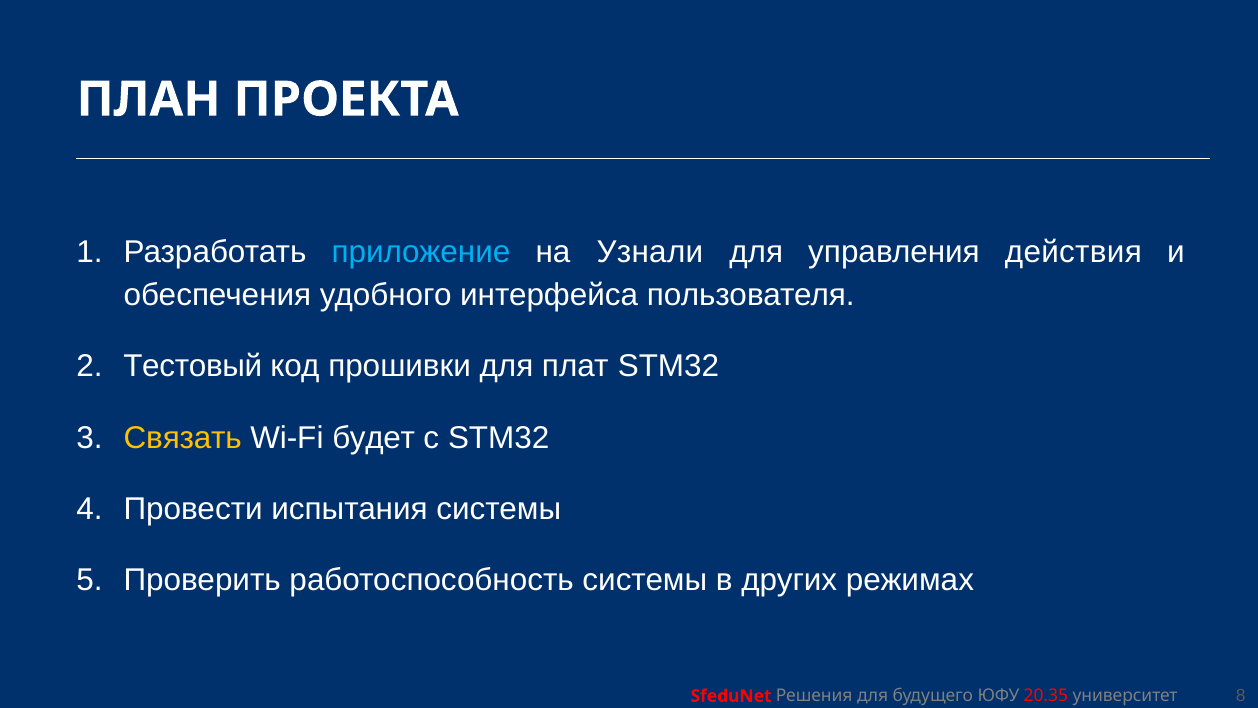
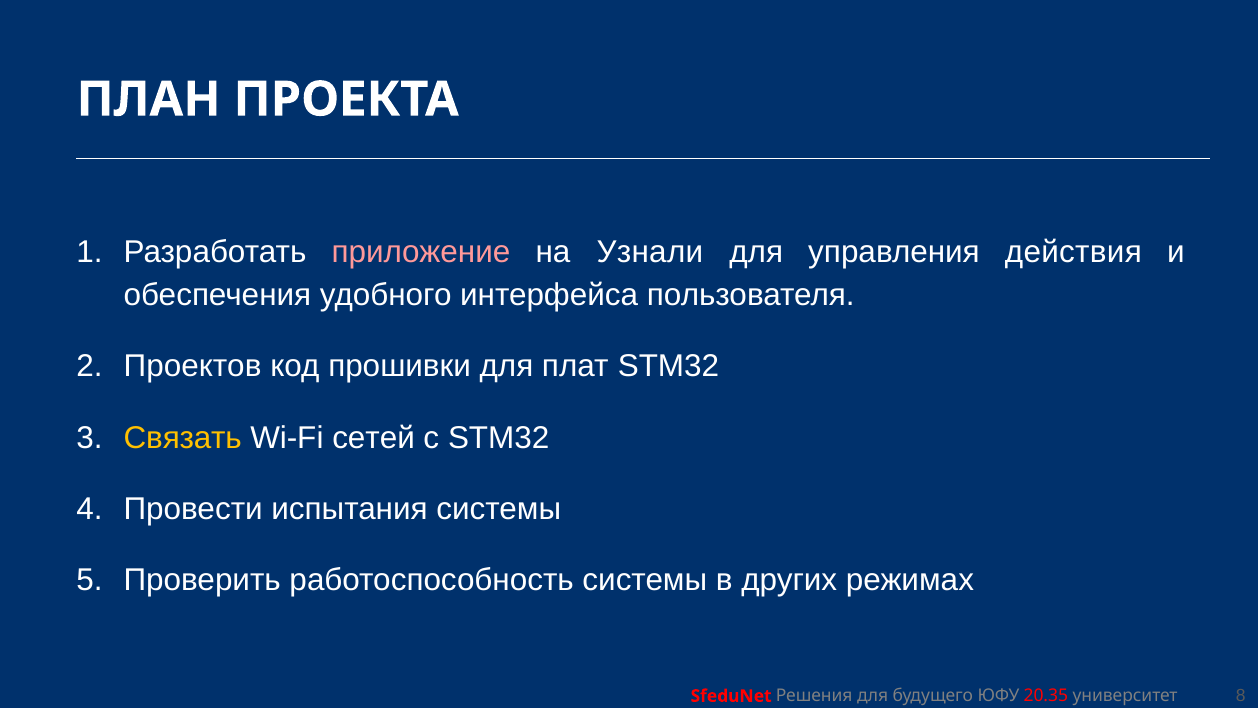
приложение colour: light blue -> pink
Тестовый: Тестовый -> Проектов
будет: будет -> сетей
